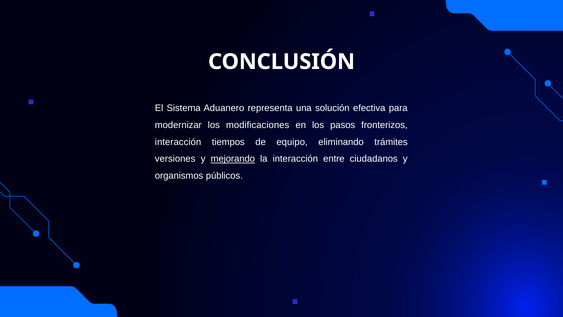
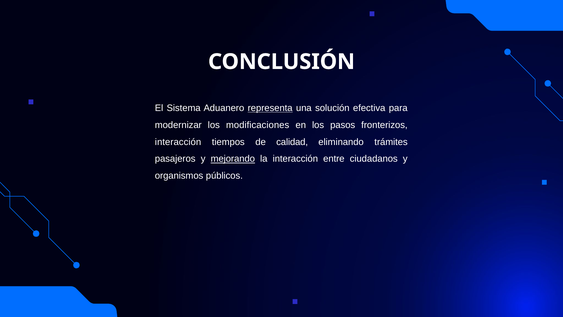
representa underline: none -> present
equipo: equipo -> calidad
versiones: versiones -> pasajeros
